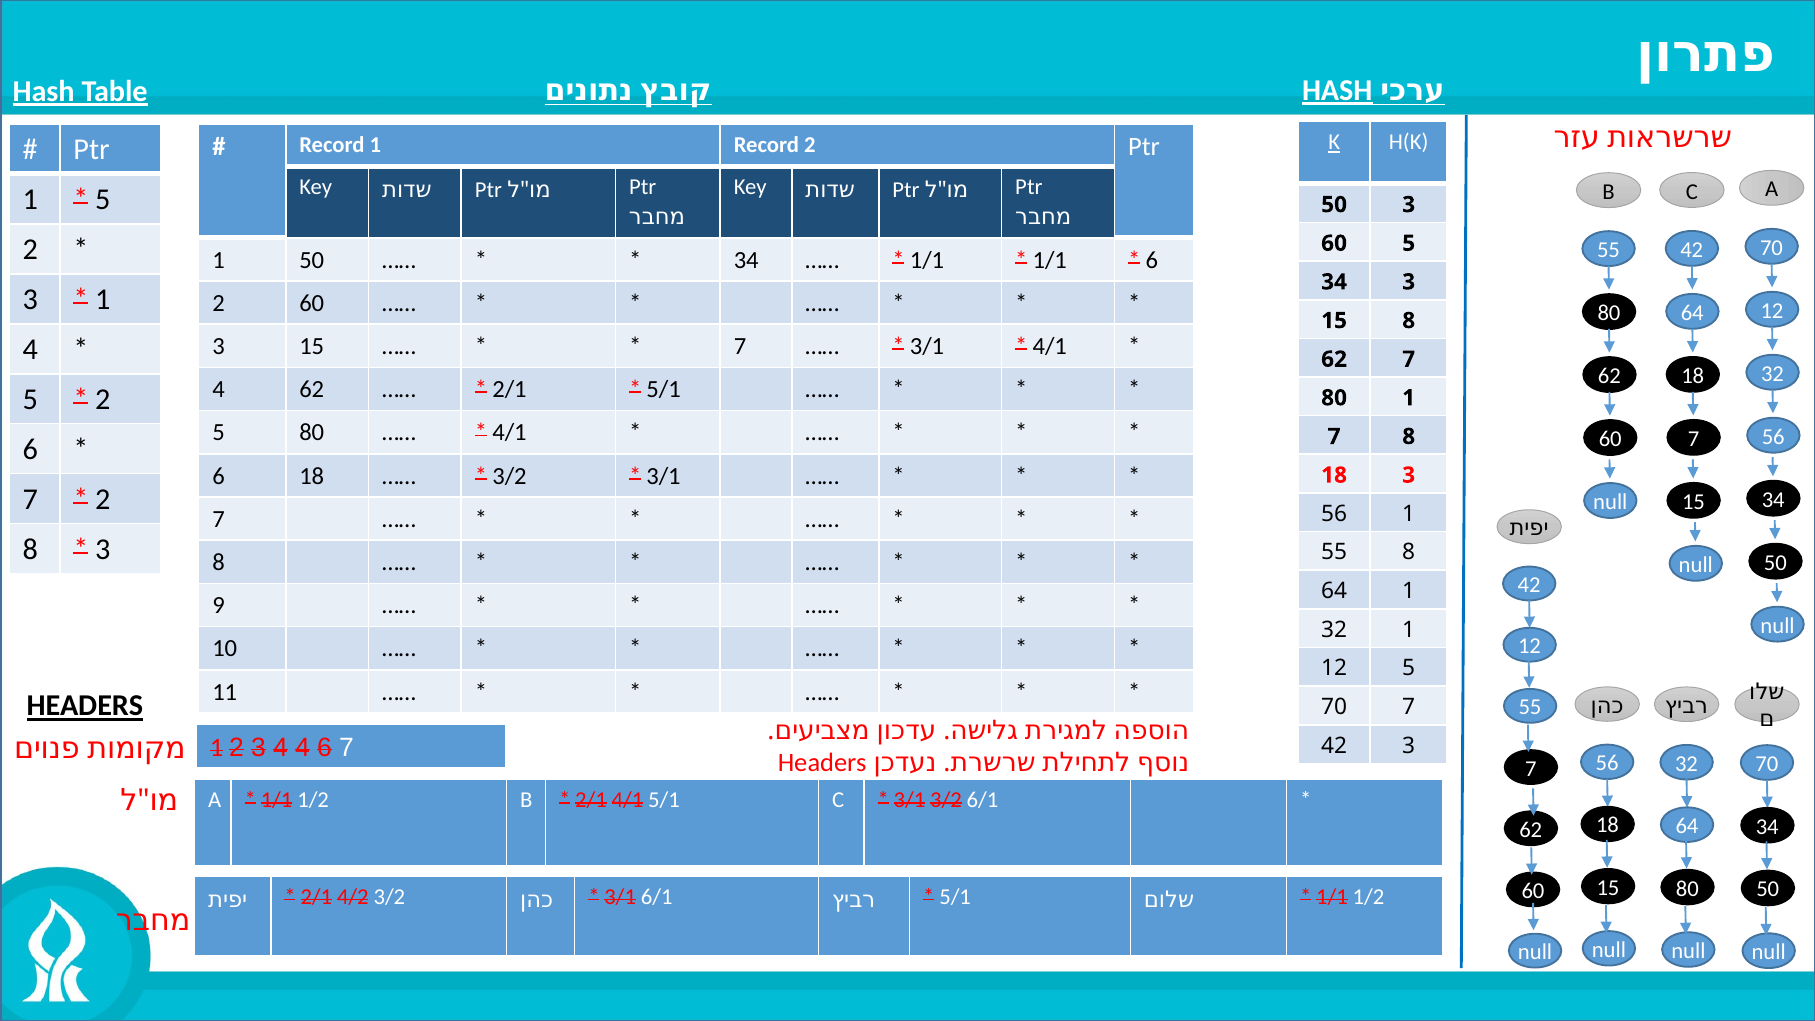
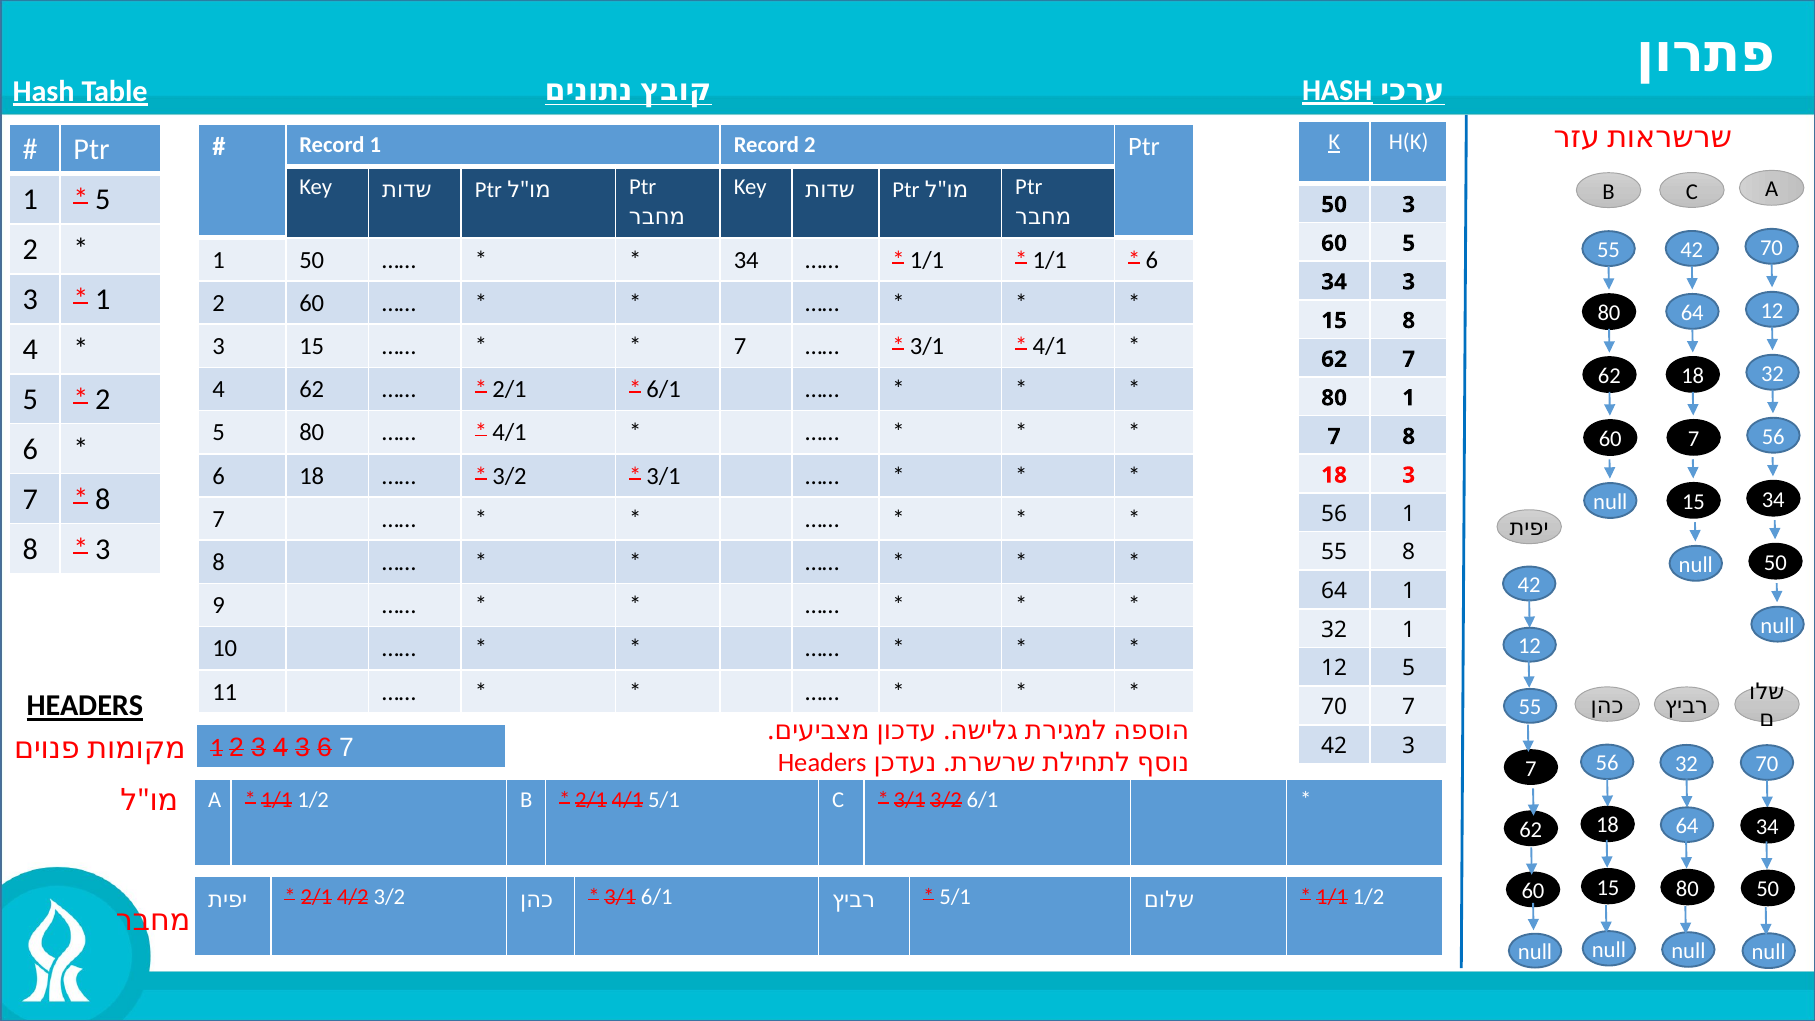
5/1 at (664, 389): 5/1 -> 6/1
2 at (103, 499): 2 -> 8
4 4: 4 -> 3
